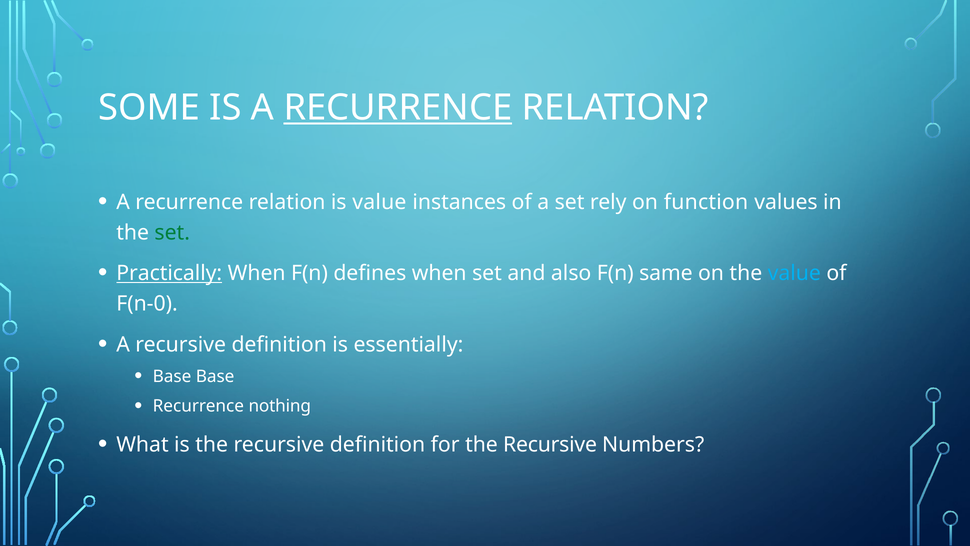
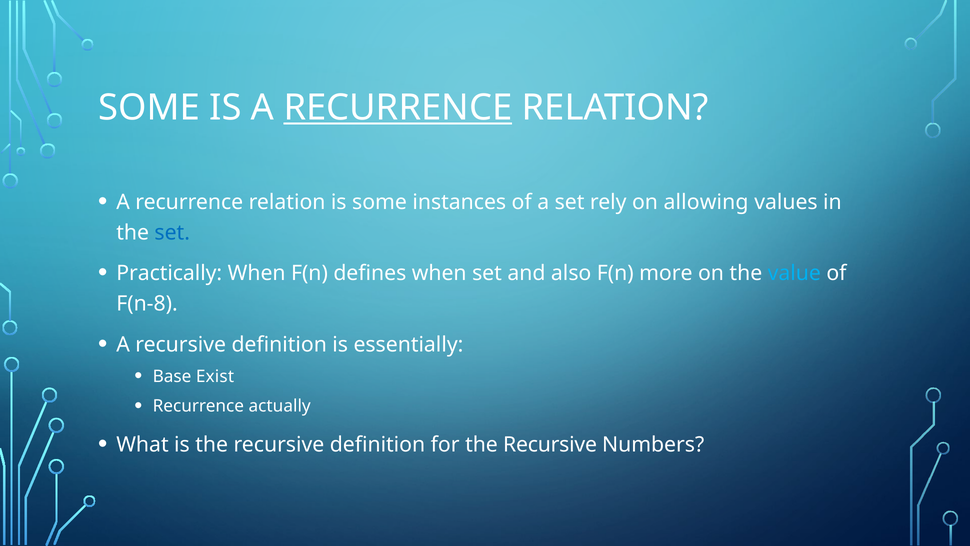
is value: value -> some
function: function -> allowing
set at (172, 232) colour: green -> blue
Practically underline: present -> none
same: same -> more
F(n-0: F(n-0 -> F(n-8
Base Base: Base -> Exist
nothing: nothing -> actually
